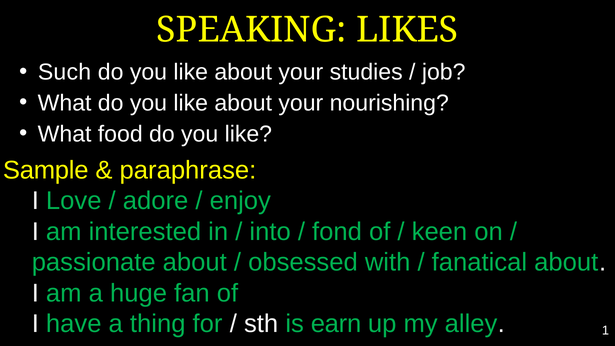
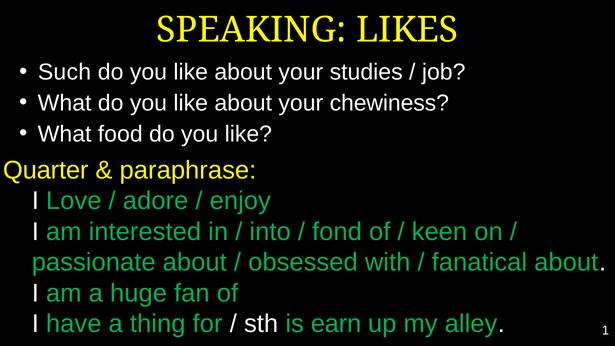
nourishing: nourishing -> chewiness
Sample: Sample -> Quarter
